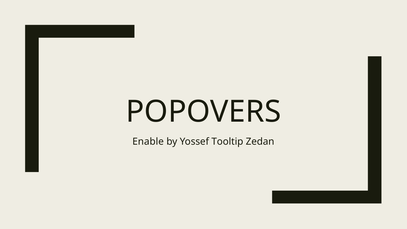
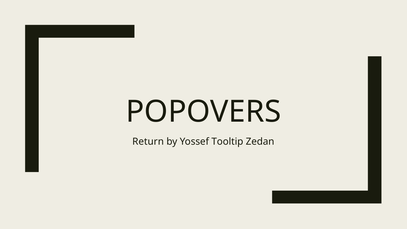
Enable: Enable -> Return
